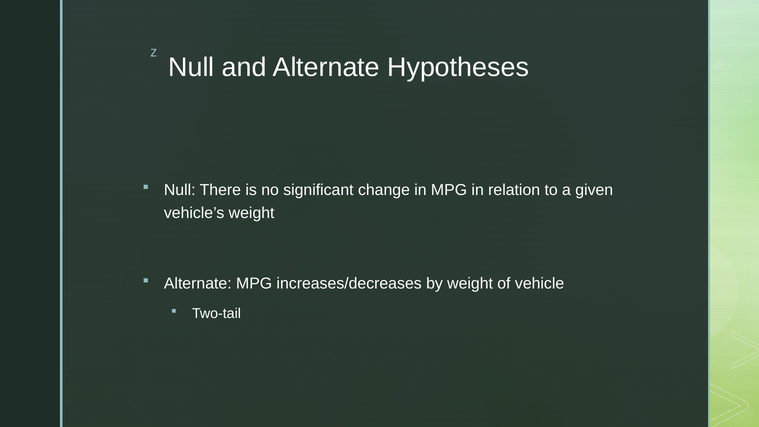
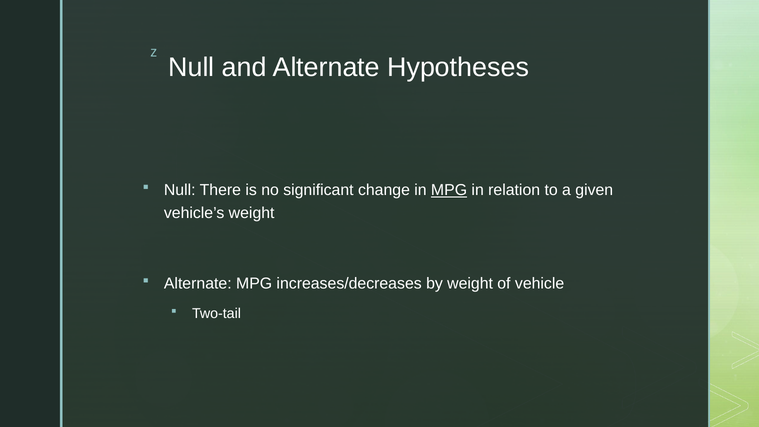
MPG at (449, 190) underline: none -> present
